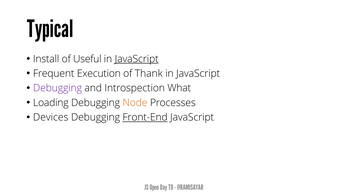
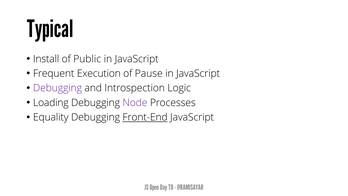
Useful: Useful -> Public
JavaScript at (137, 59) underline: present -> none
Thank: Thank -> Pause
What: What -> Logic
Node colour: orange -> purple
Devices: Devices -> Equality
